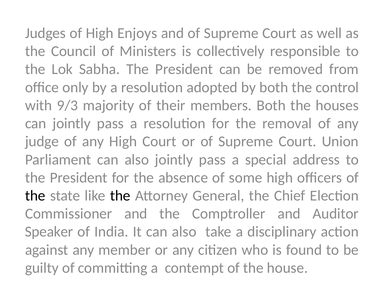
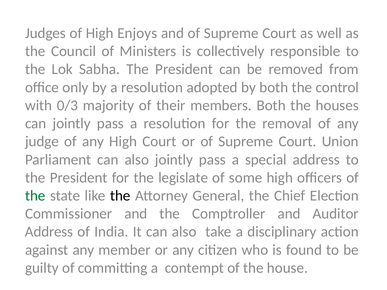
9/3: 9/3 -> 0/3
absence: absence -> legislate
the at (35, 196) colour: black -> green
Speaker at (49, 232): Speaker -> Address
